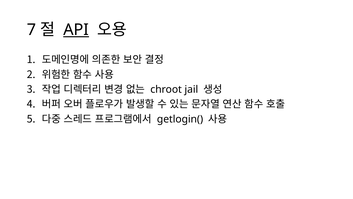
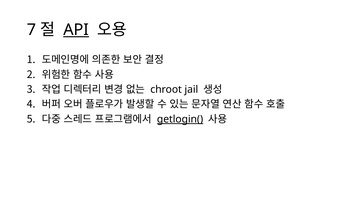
getlogin( underline: none -> present
